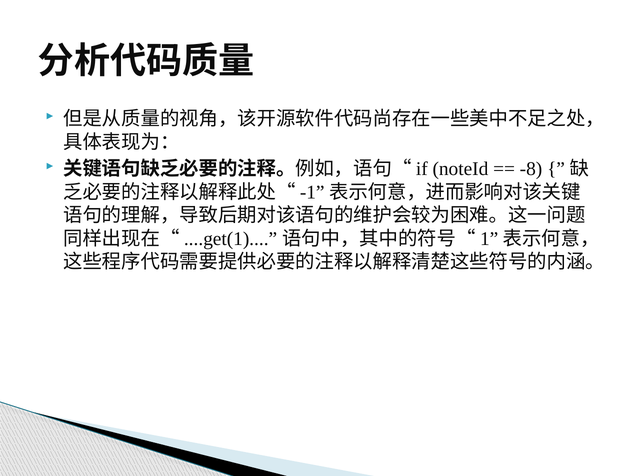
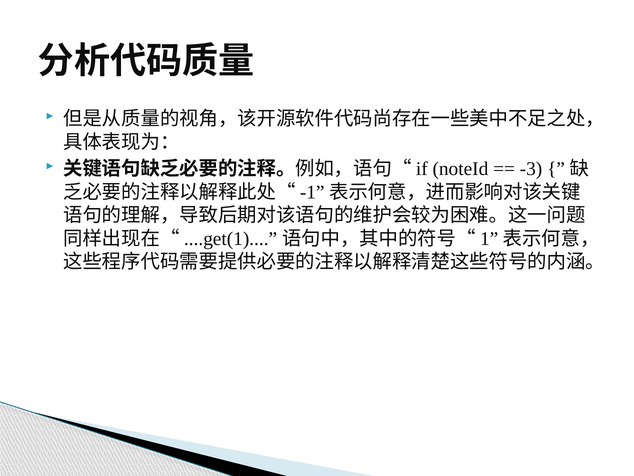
-8: -8 -> -3
